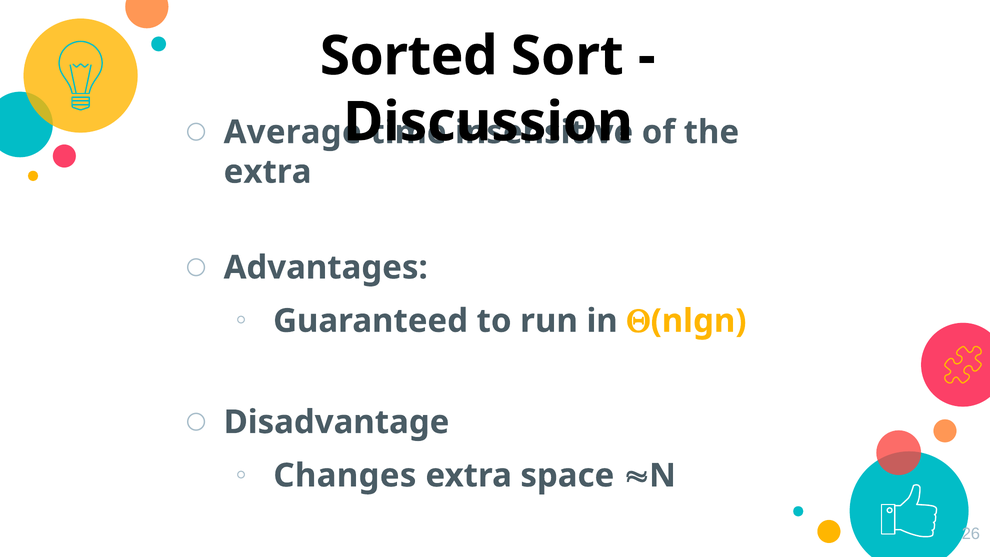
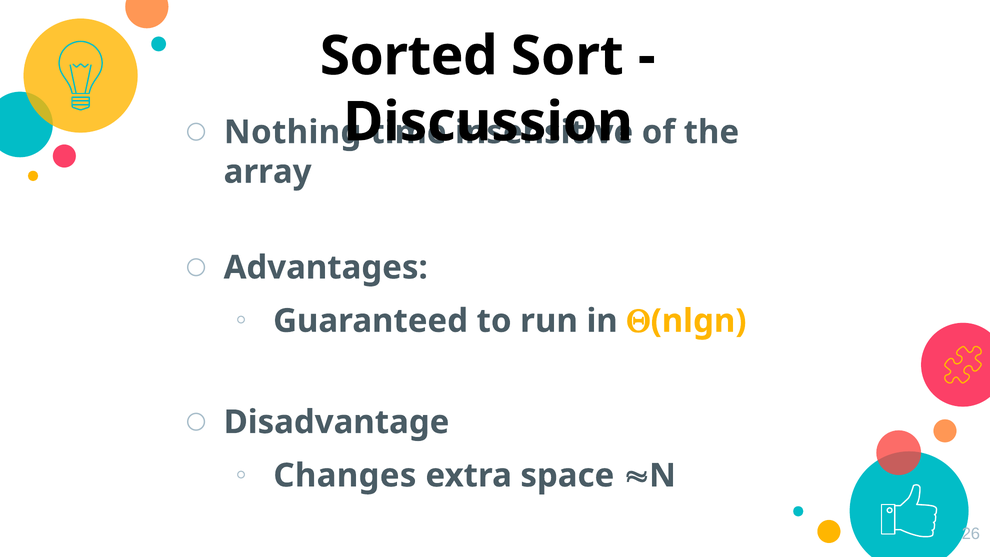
Average: Average -> Nothing
extra at (268, 172): extra -> array
